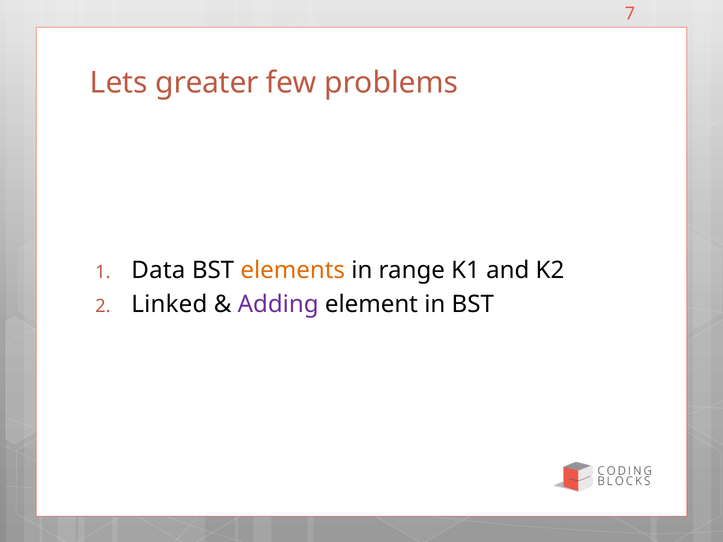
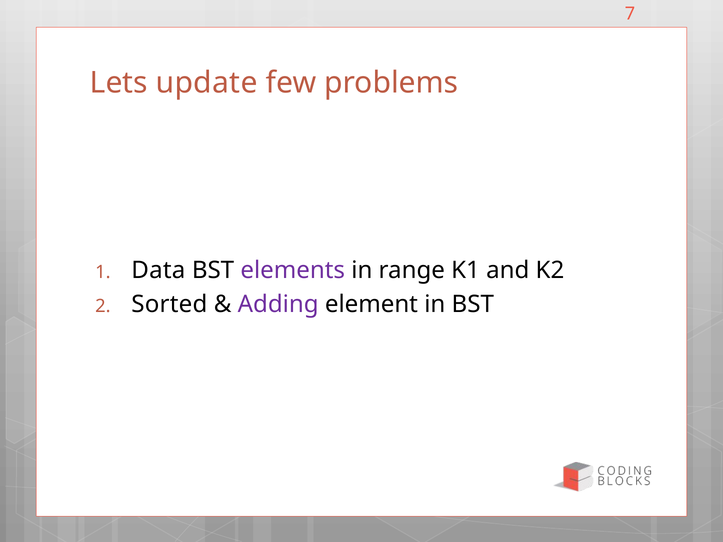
greater: greater -> update
elements colour: orange -> purple
Linked: Linked -> Sorted
